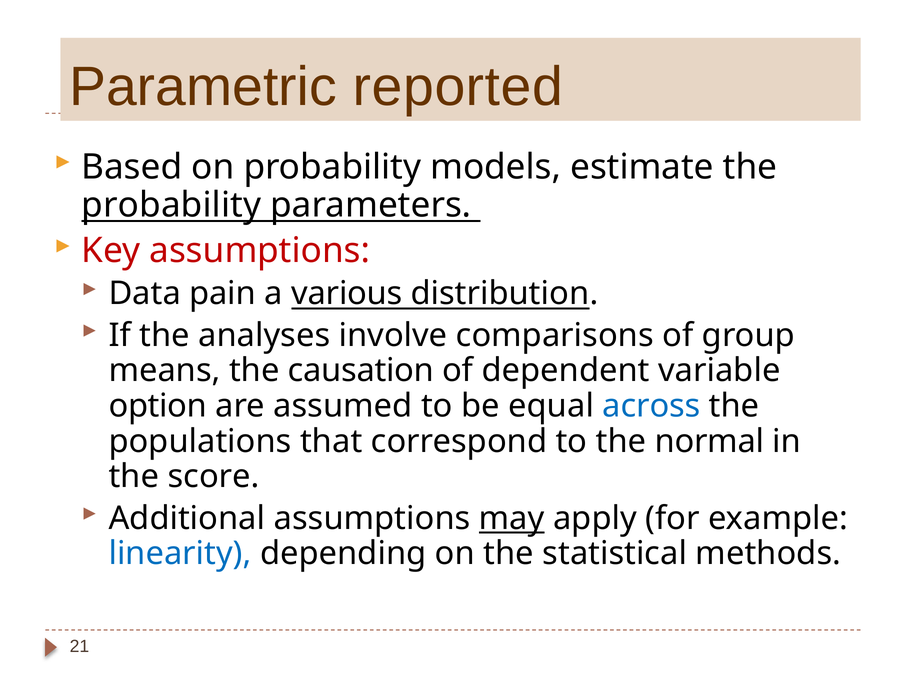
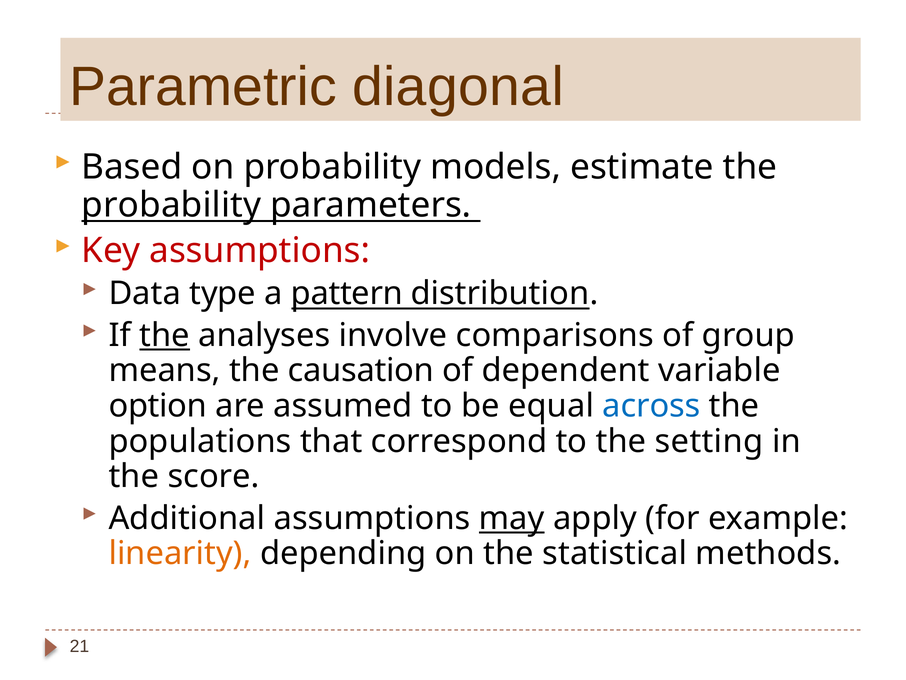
reported: reported -> diagonal
pain: pain -> type
various: various -> pattern
the at (165, 335) underline: none -> present
normal: normal -> setting
linearity colour: blue -> orange
